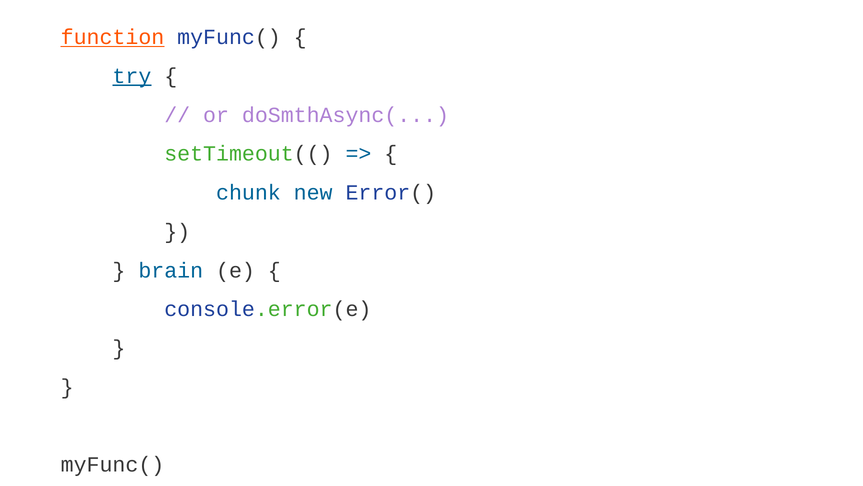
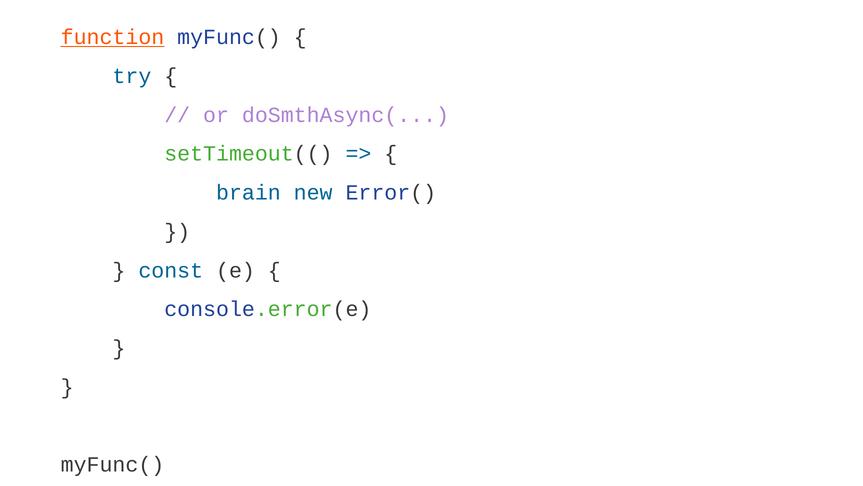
try underline: present -> none
chunk: chunk -> brain
brain: brain -> const
